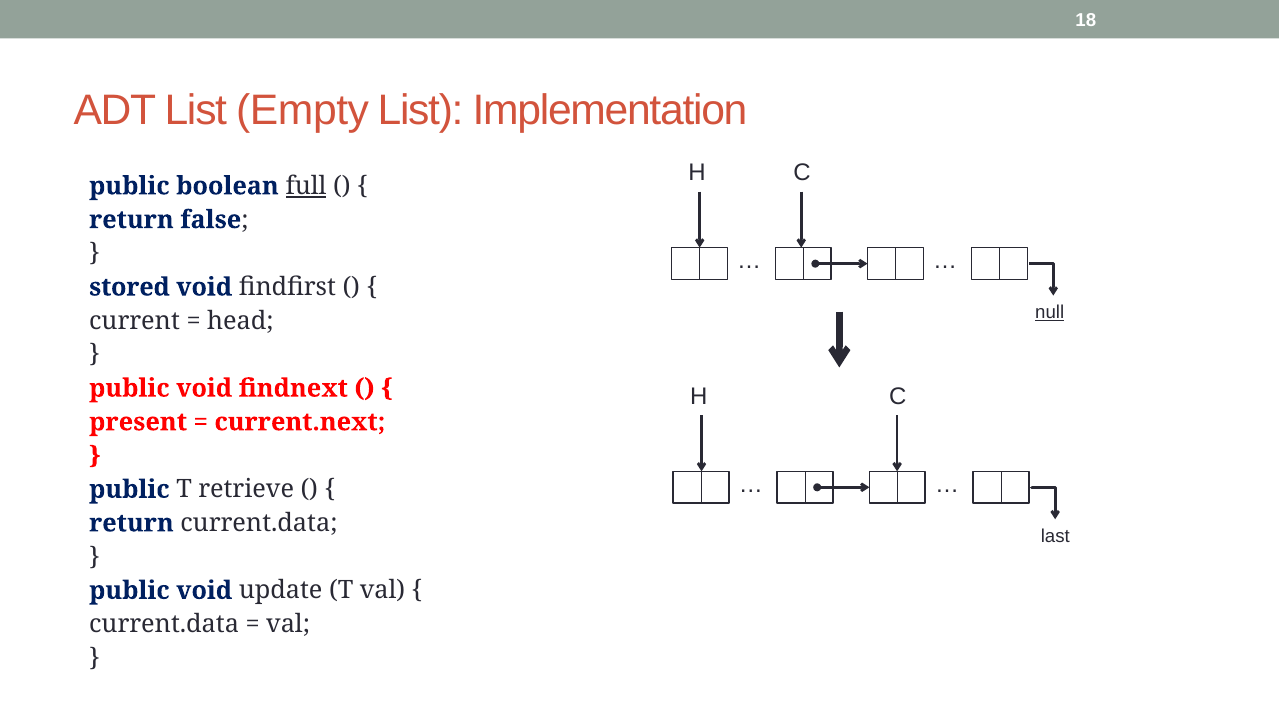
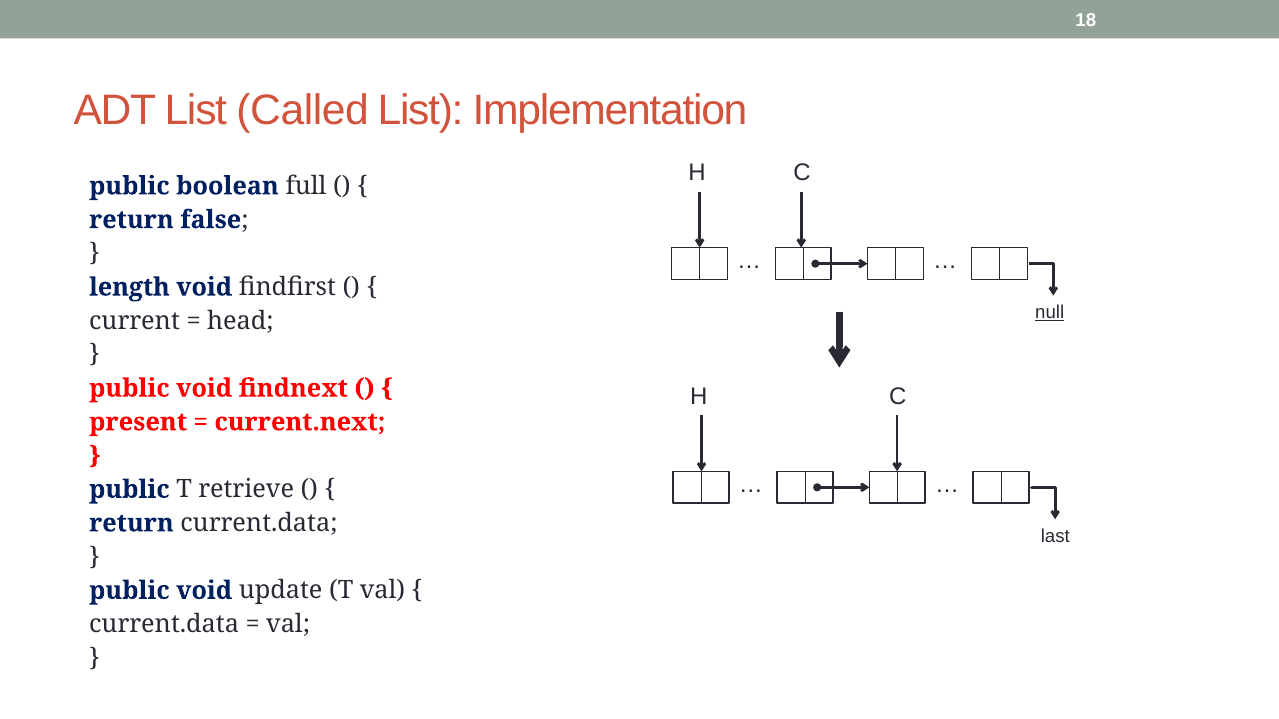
Empty: Empty -> Called
full underline: present -> none
stored: stored -> length
